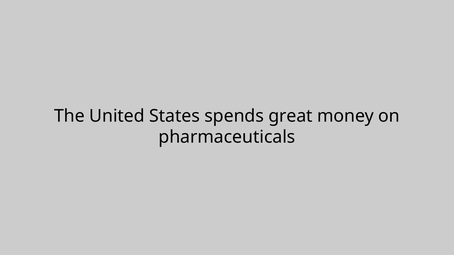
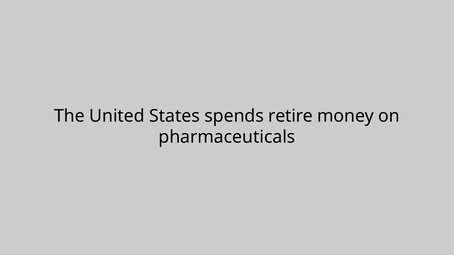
great: great -> retire
